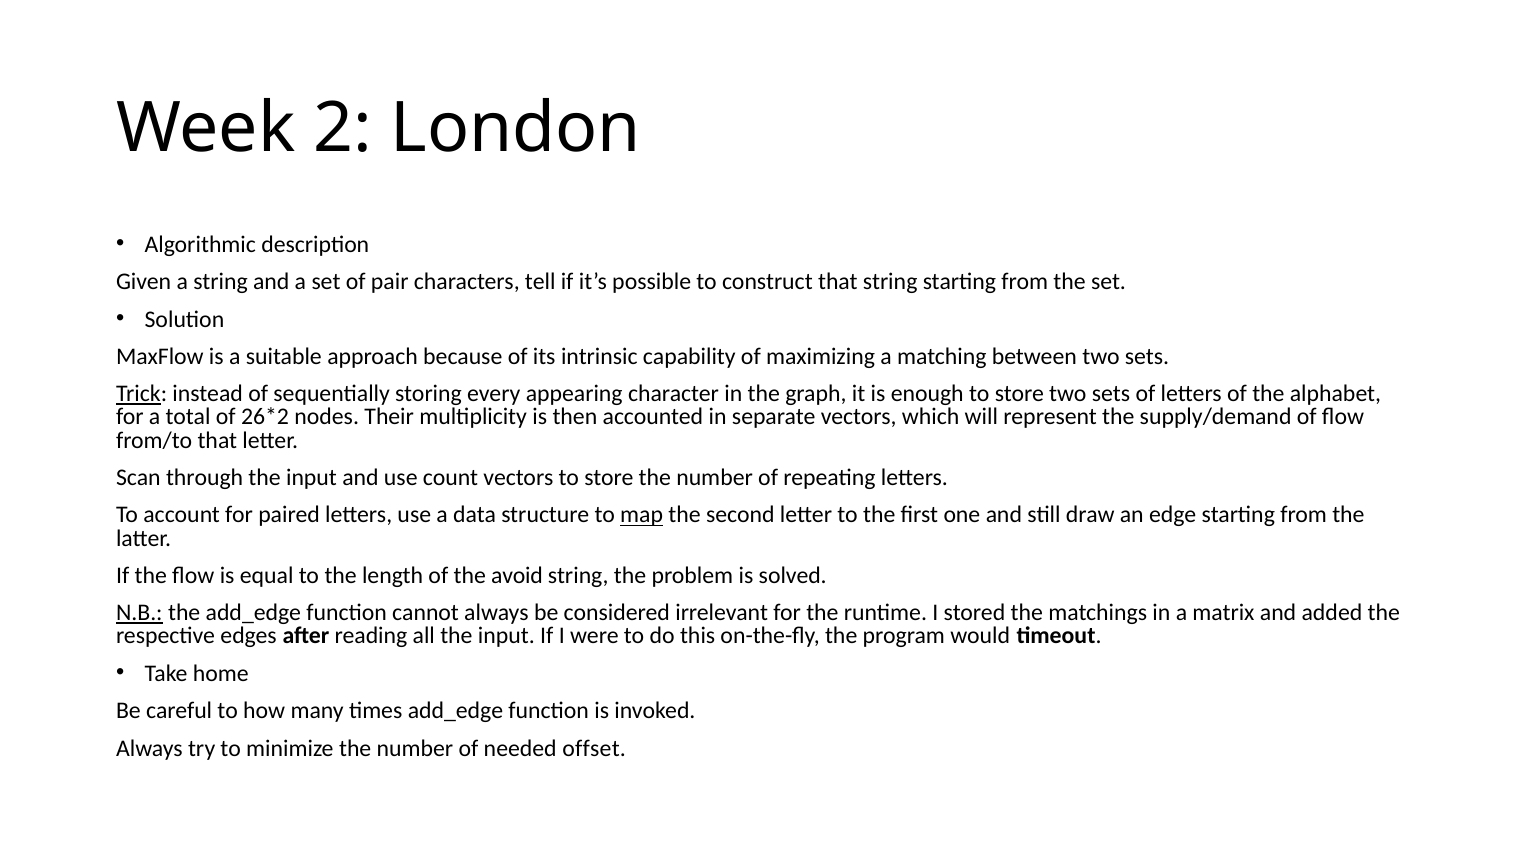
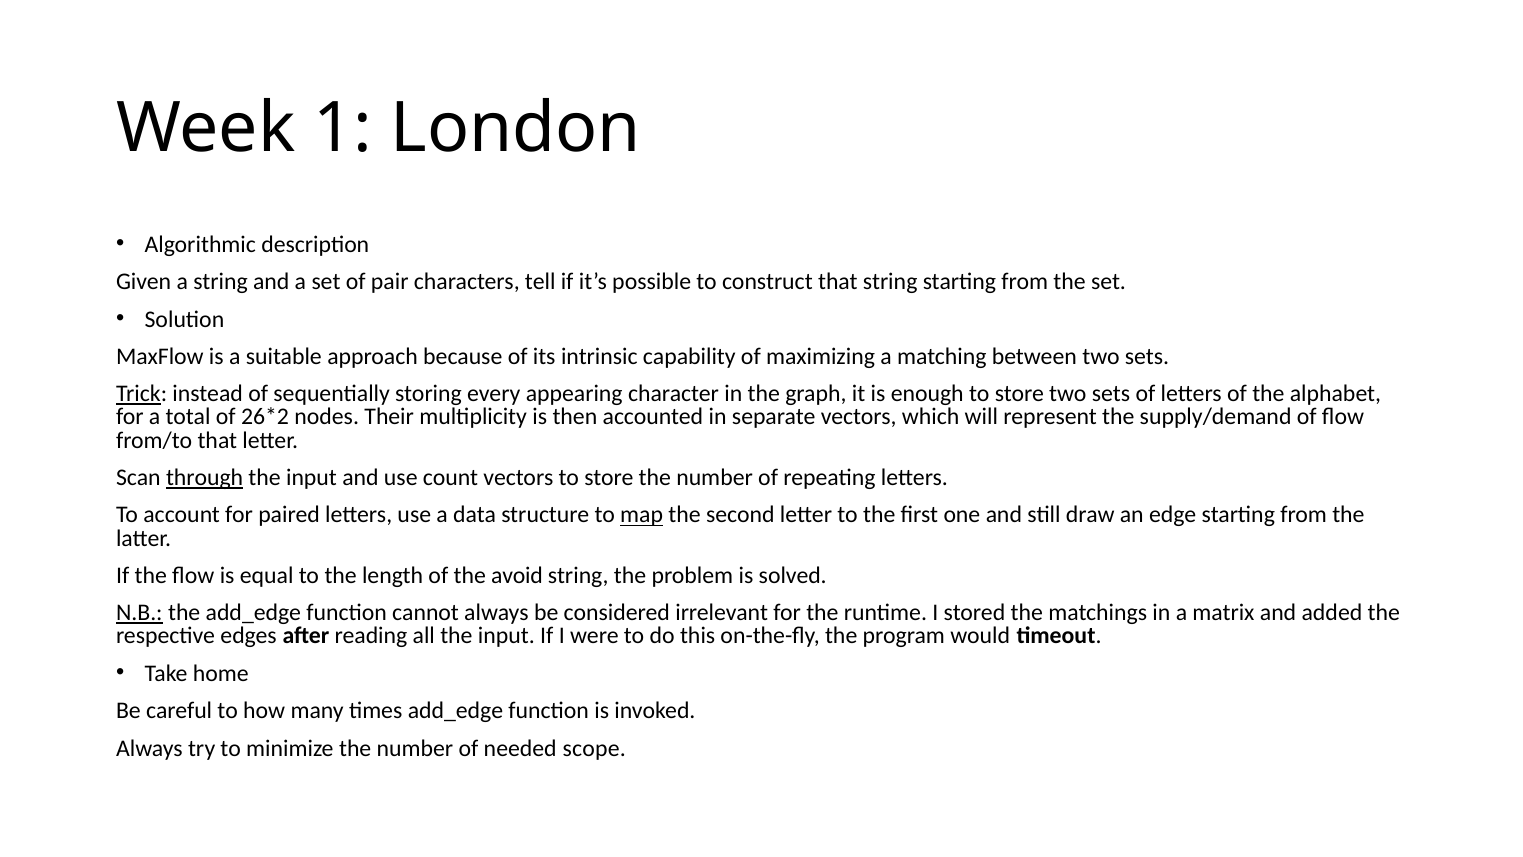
2: 2 -> 1
through underline: none -> present
offset: offset -> scope
